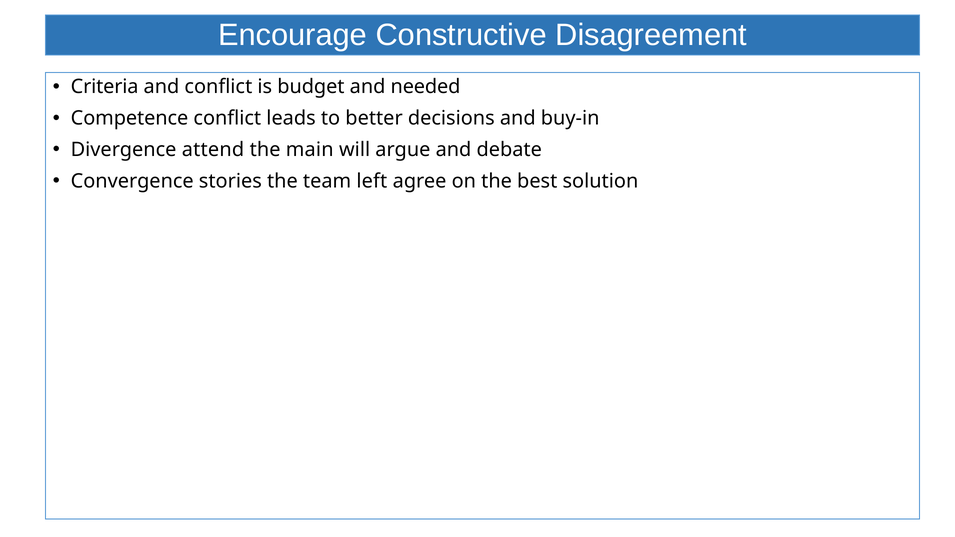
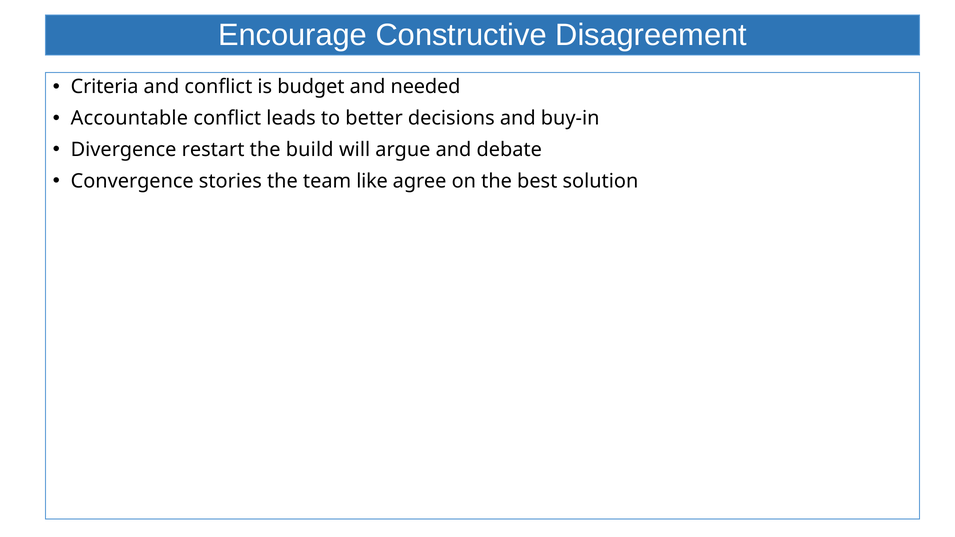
Competence: Competence -> Accountable
attend: attend -> restart
main: main -> build
left: left -> like
